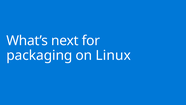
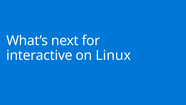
packaging: packaging -> interactive
